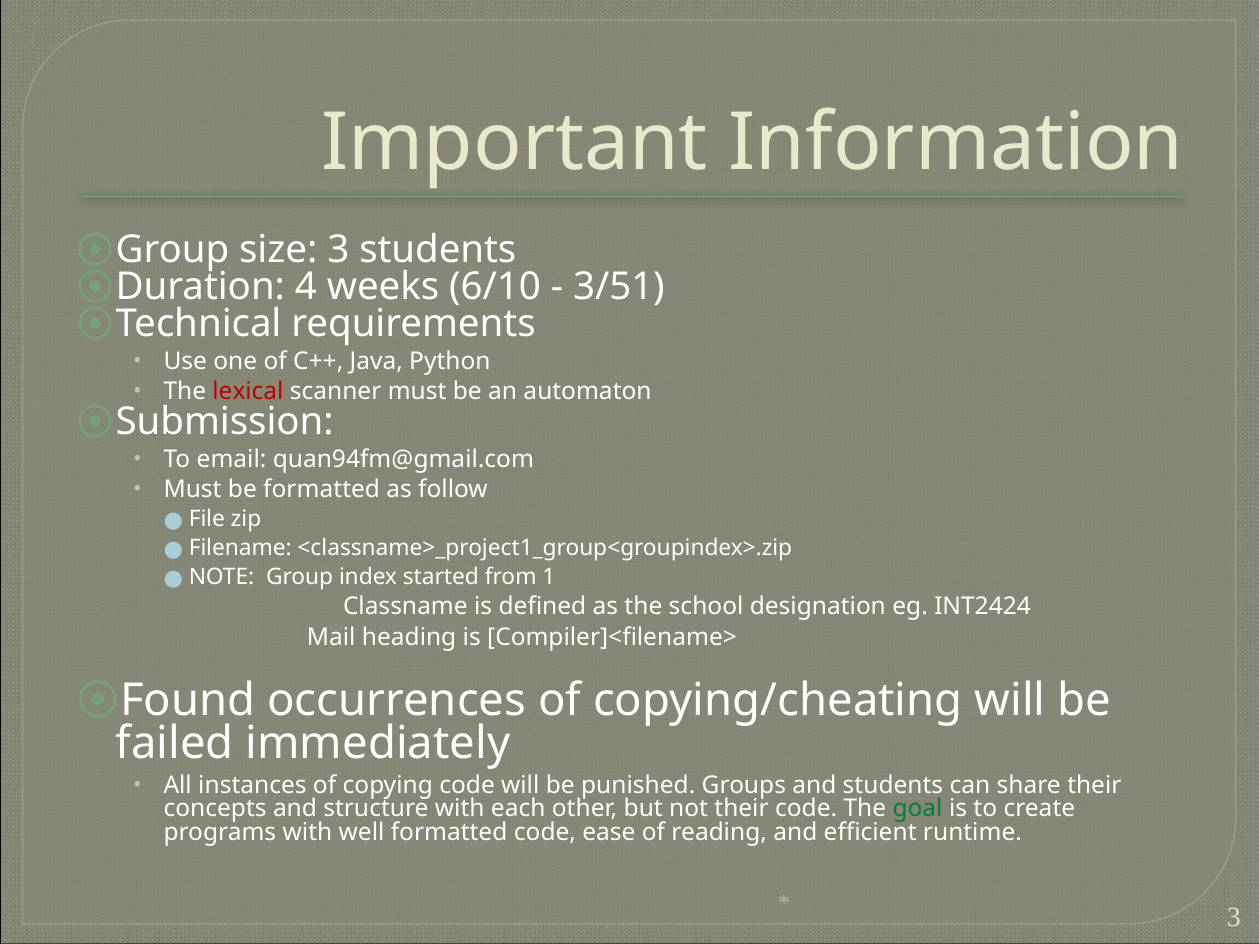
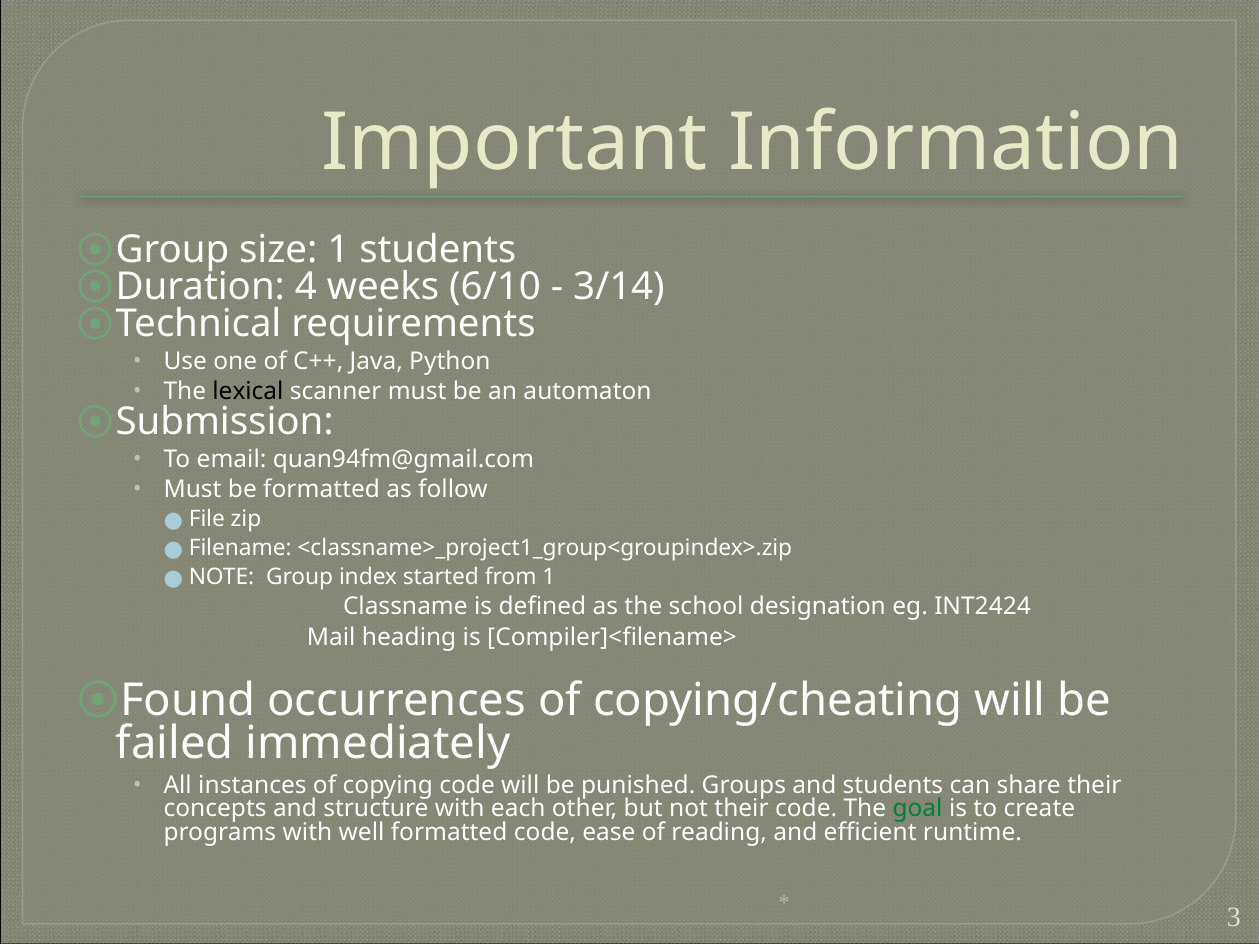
size 3: 3 -> 1
3/51: 3/51 -> 3/14
lexical colour: red -> black
